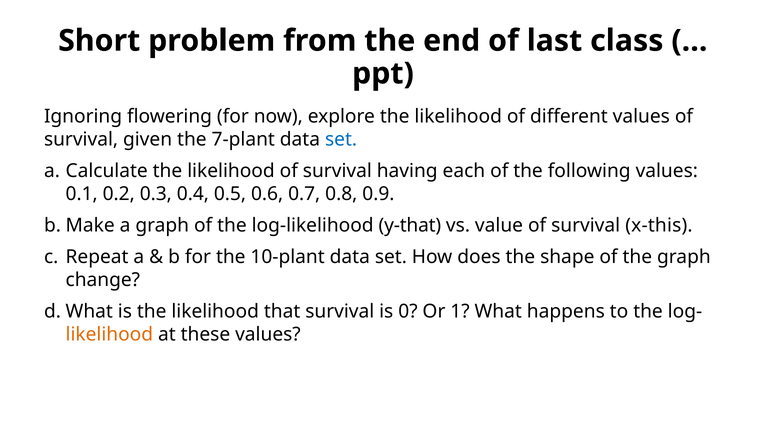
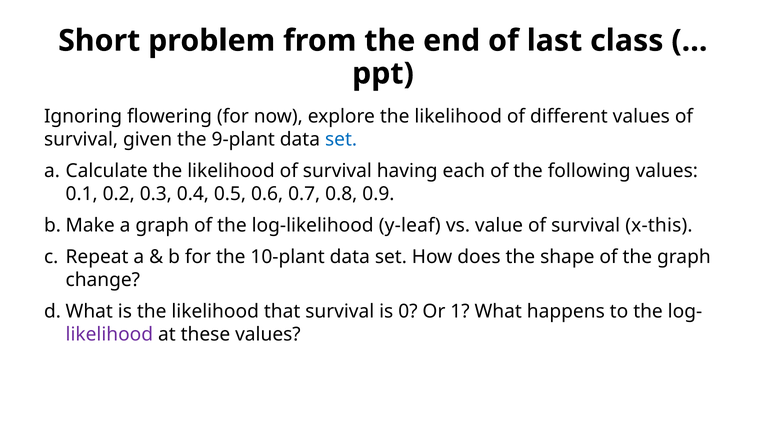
7-plant: 7-plant -> 9-plant
y-that: y-that -> y-leaf
likelihood at (109, 335) colour: orange -> purple
